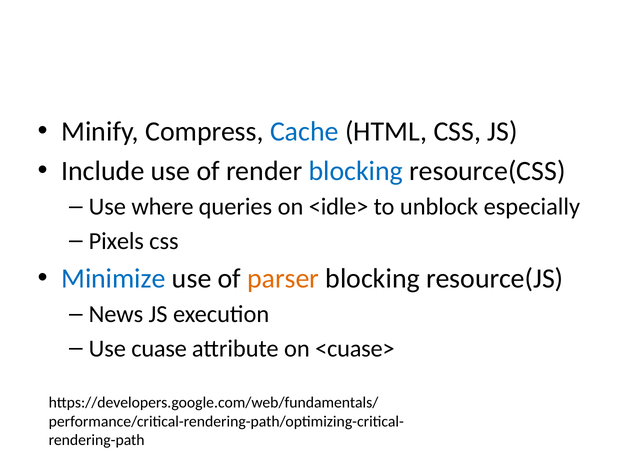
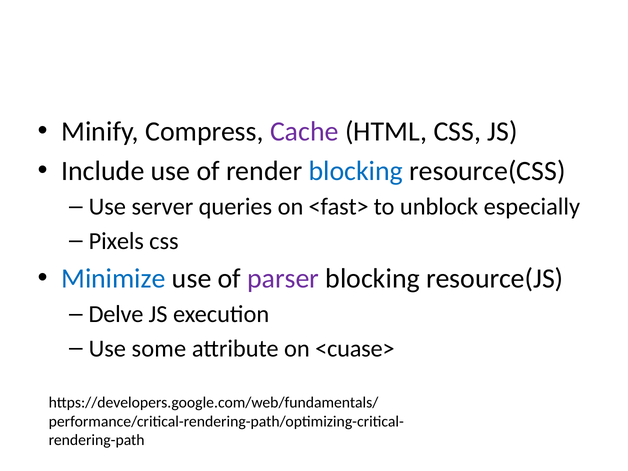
Cache colour: blue -> purple
where: where -> server
<idle>: <idle> -> <fast>
parser colour: orange -> purple
News: News -> Delve
cuase: cuase -> some
